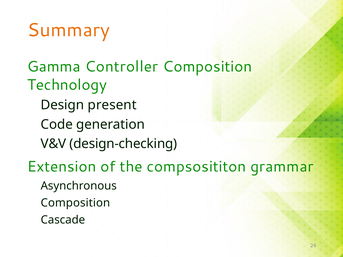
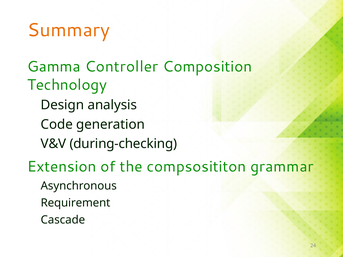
present: present -> analysis
design-checking: design-checking -> during-checking
Composition at (75, 203): Composition -> Requirement
